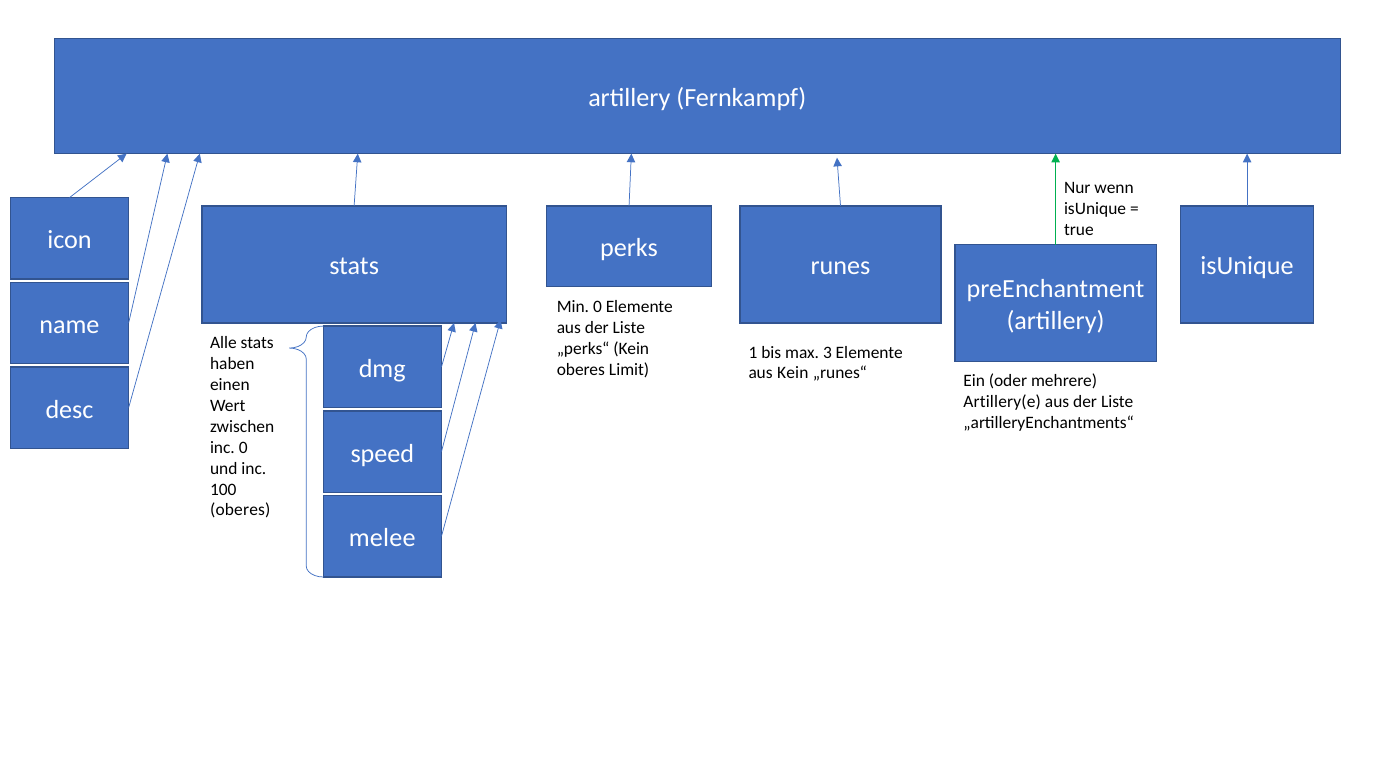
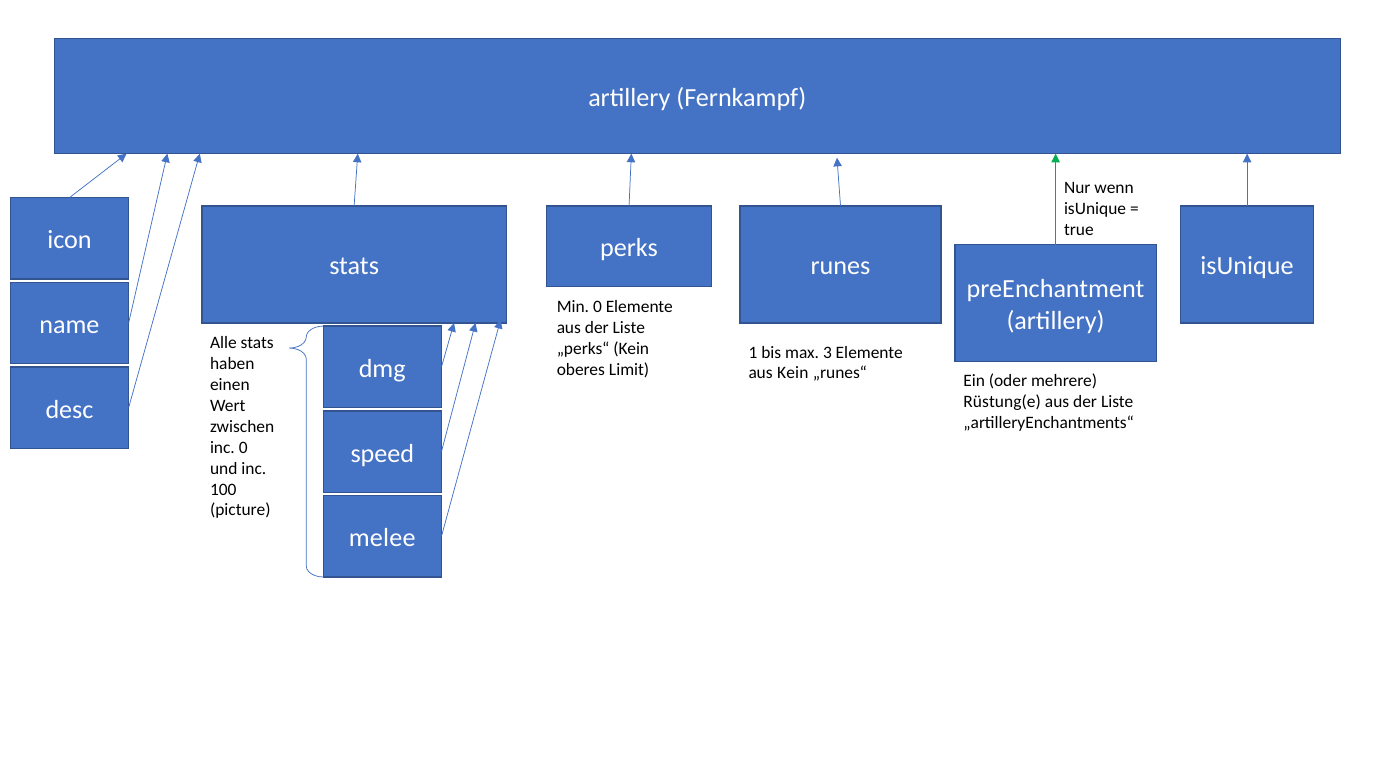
Artillery(e: Artillery(e -> Rüstung(e
oberes at (240, 511): oberes -> picture
